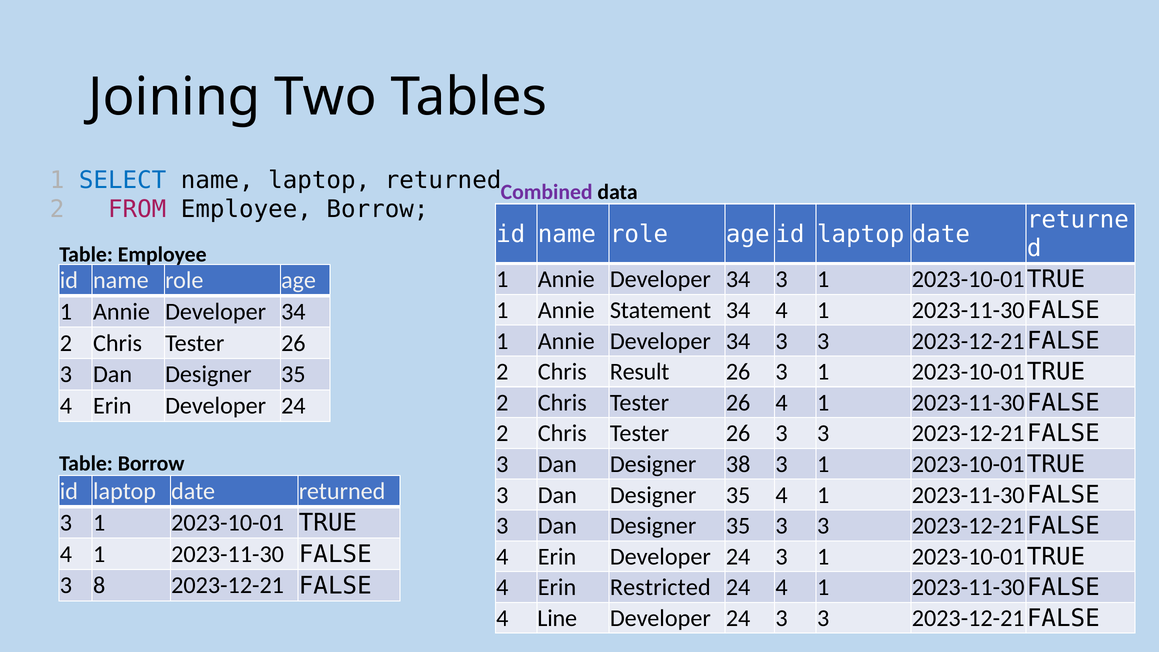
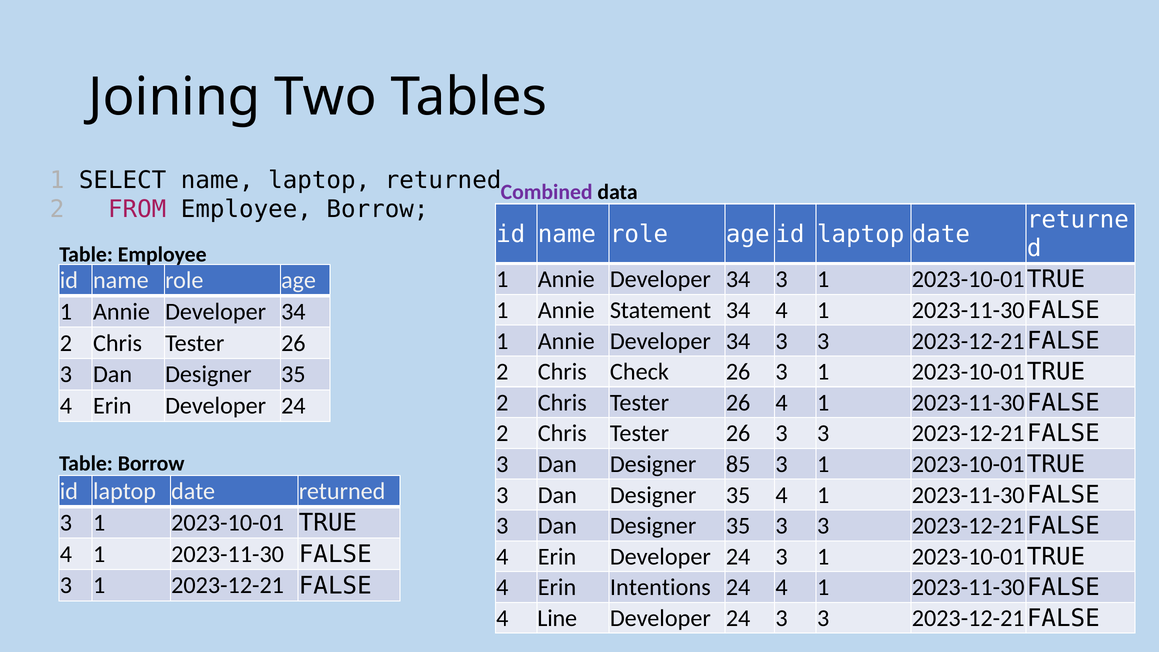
SELECT colour: blue -> black
Result: Result -> Check
38: 38 -> 85
8 at (99, 585): 8 -> 1
Restricted: Restricted -> Intentions
